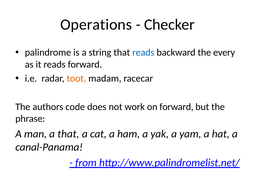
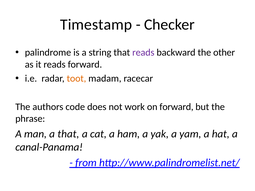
Operations: Operations -> Timestamp
reads at (143, 53) colour: blue -> purple
every: every -> other
